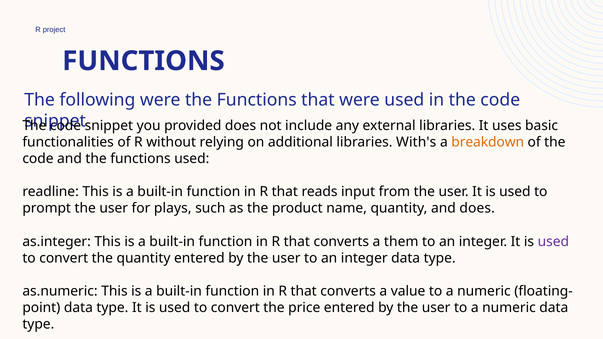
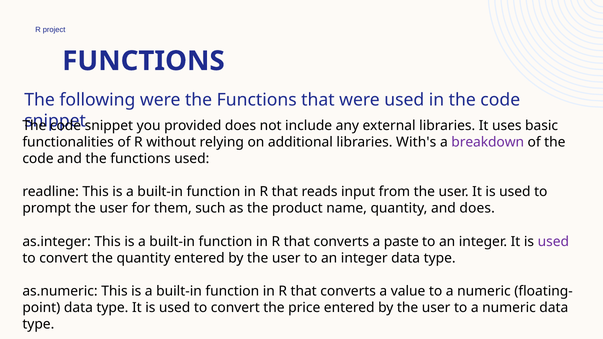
breakdown colour: orange -> purple
plays: plays -> them
them: them -> paste
